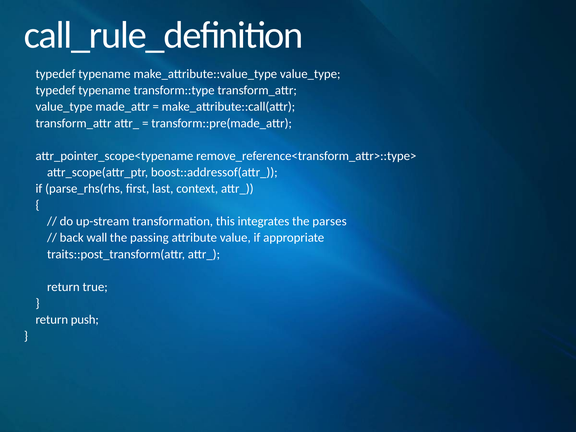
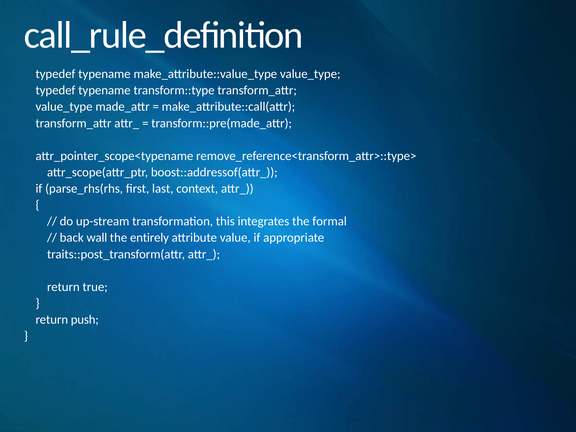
parses: parses -> formal
passing: passing -> entirely
